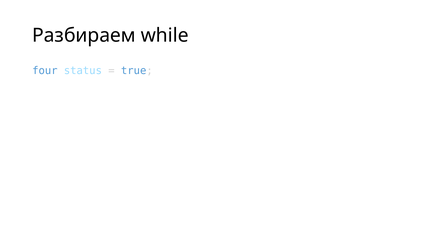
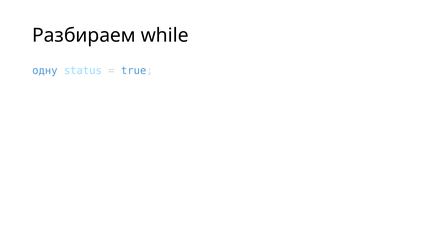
four: four -> одну
